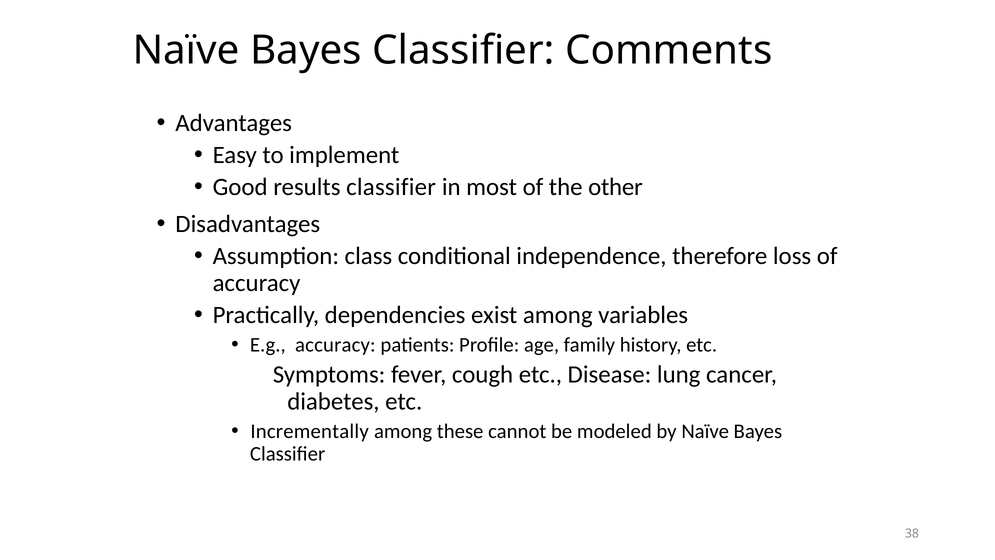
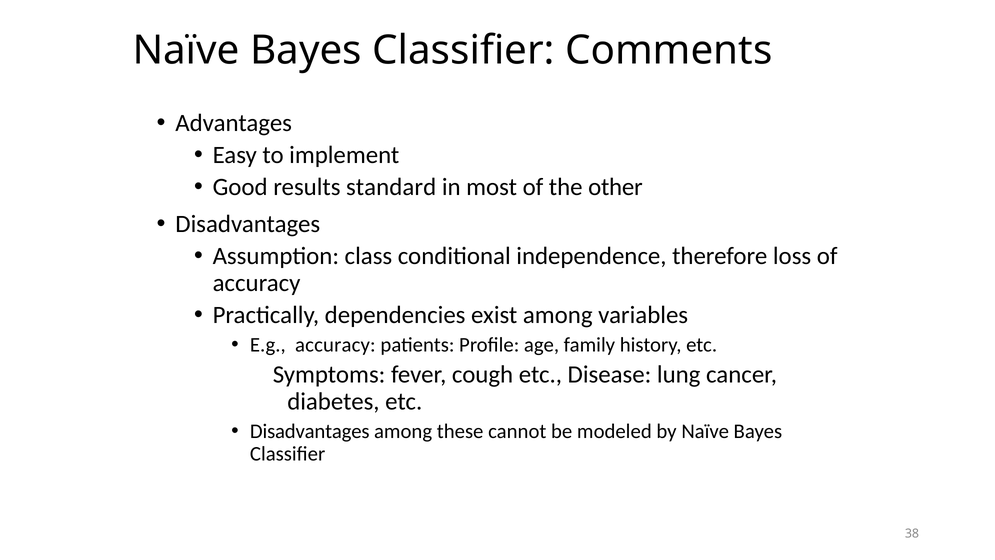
results classifier: classifier -> standard
Incrementally at (310, 431): Incrementally -> Disadvantages
